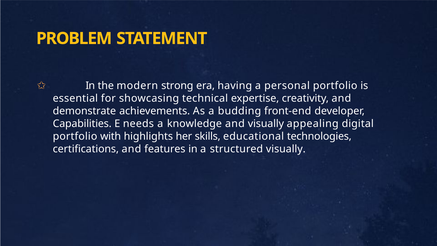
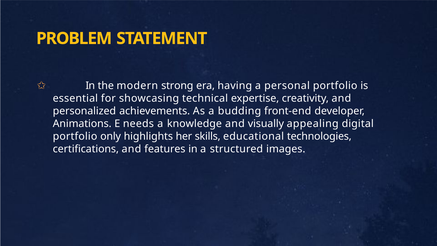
demonstrate: demonstrate -> personalized
Capabilities: Capabilities -> Animations
with: with -> only
structured visually: visually -> images
